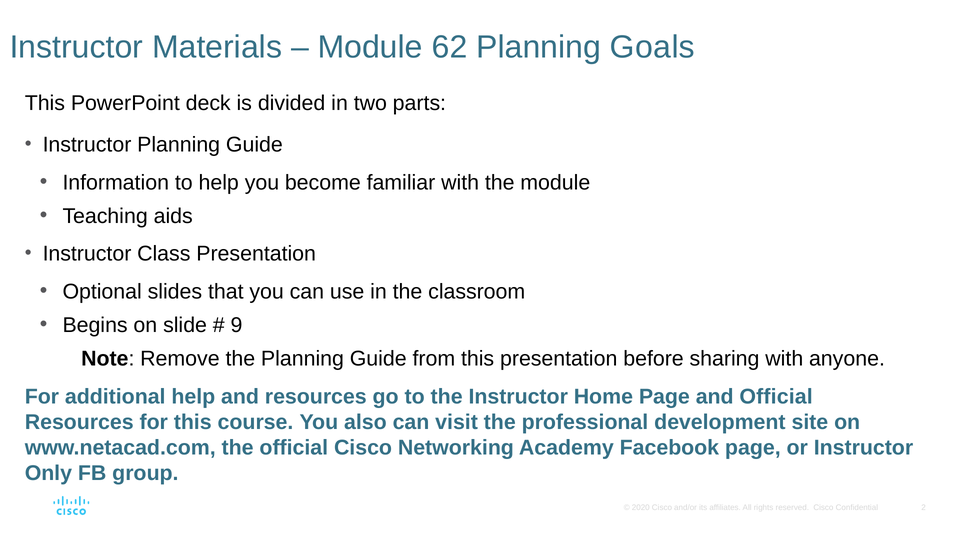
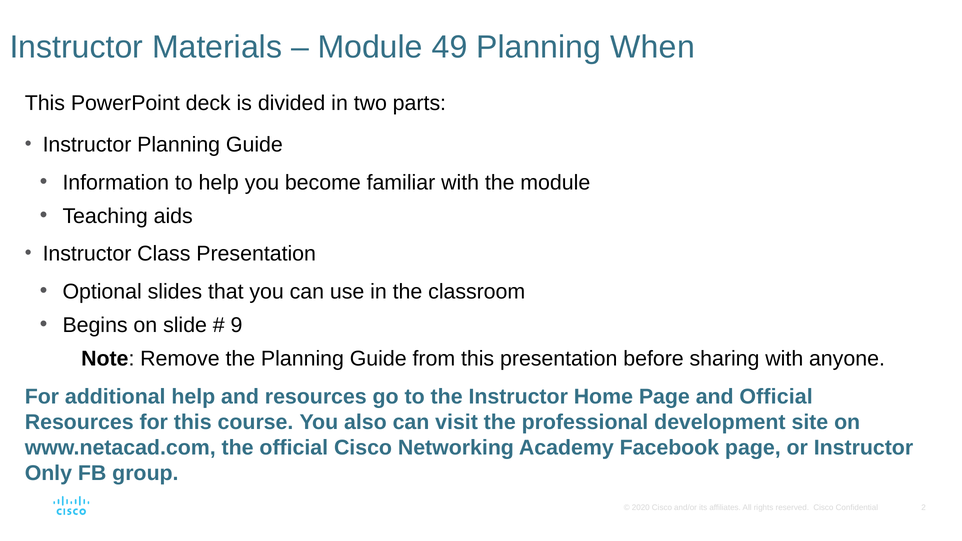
62: 62 -> 49
Goals: Goals -> When
